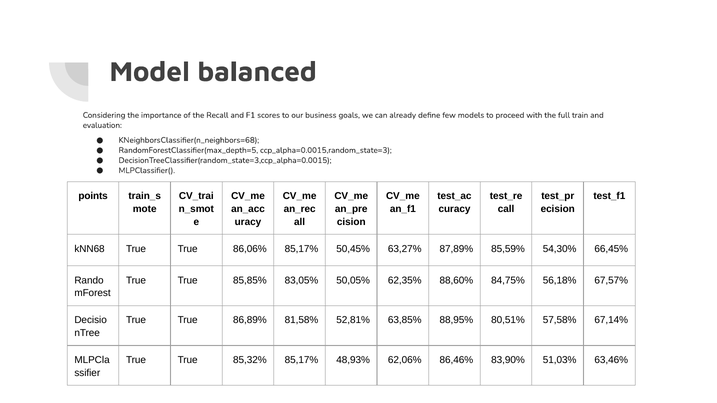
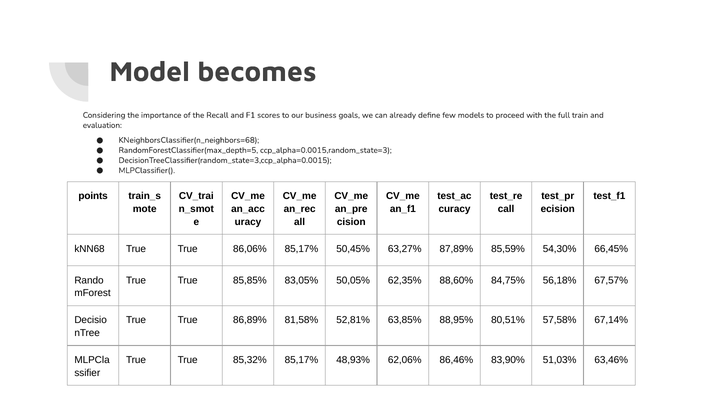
balanced: balanced -> becomes
